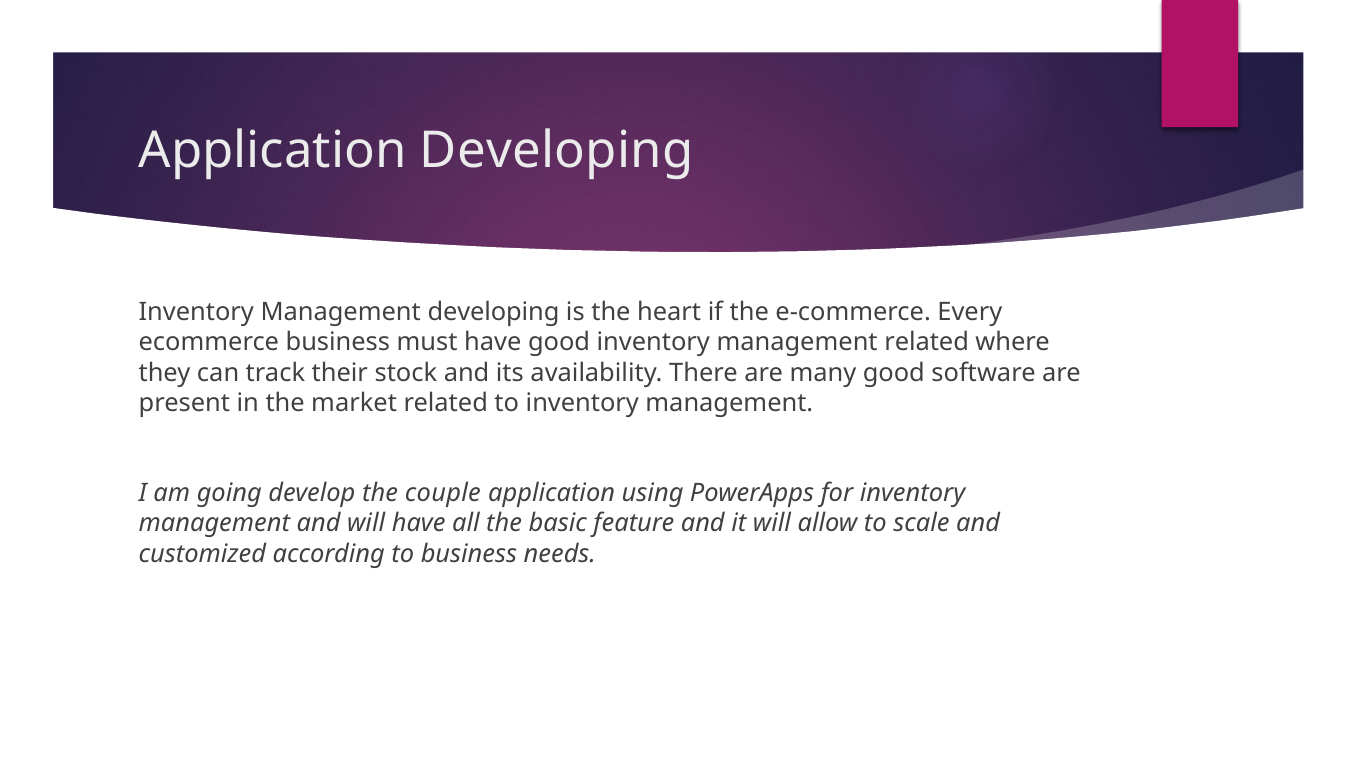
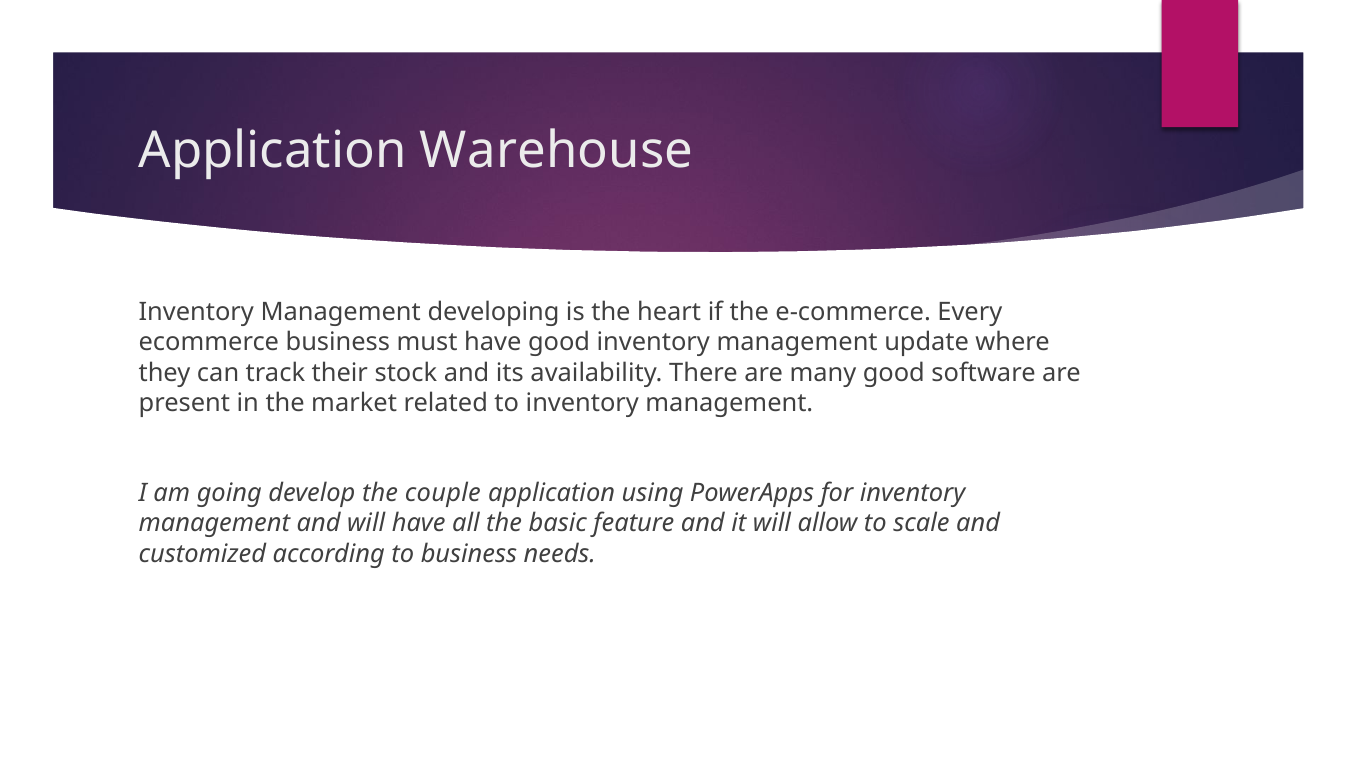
Application Developing: Developing -> Warehouse
management related: related -> update
